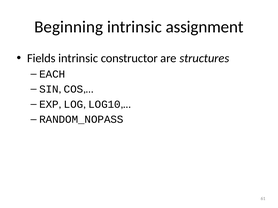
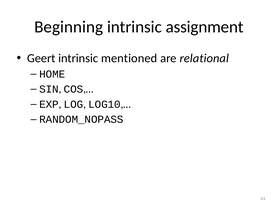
Fields: Fields -> Geert
constructor: constructor -> mentioned
structures: structures -> relational
EACH: EACH -> HOME
